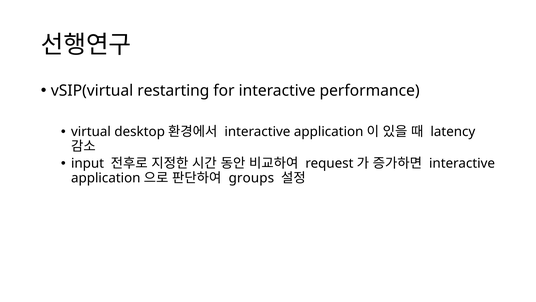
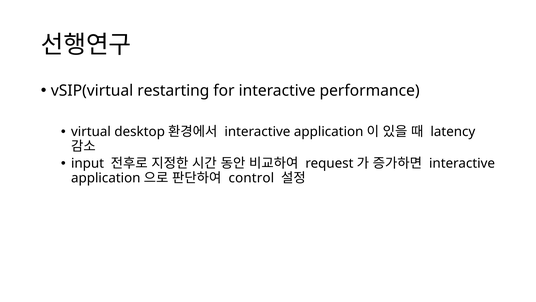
groups: groups -> control
